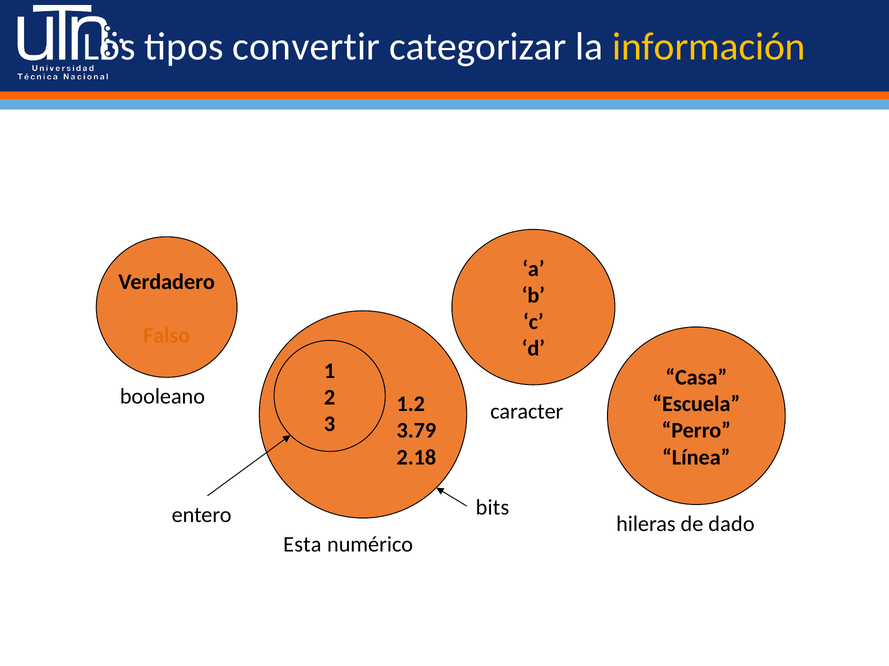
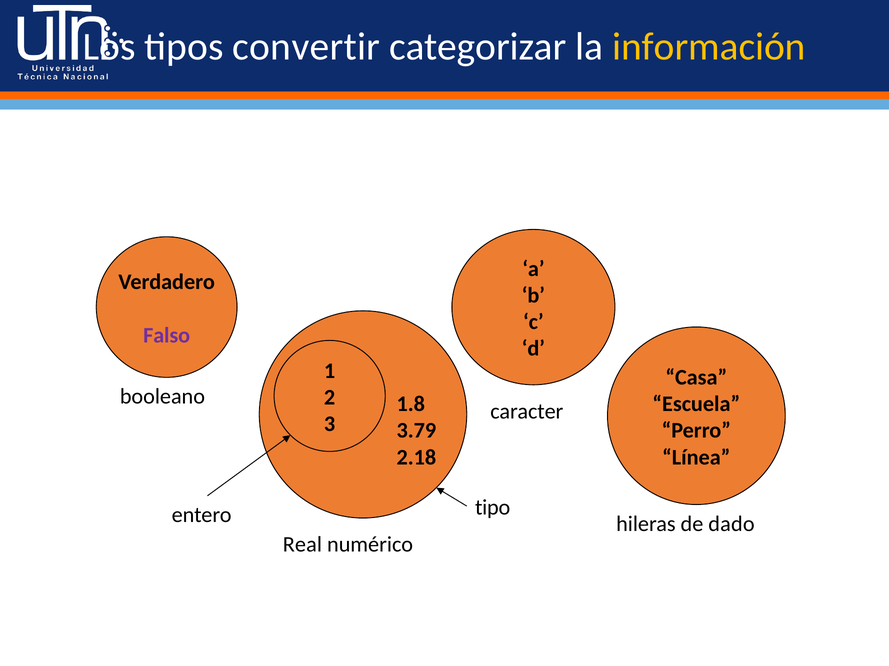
Falso colour: orange -> purple
1.2: 1.2 -> 1.8
bits: bits -> tipo
Esta: Esta -> Real
